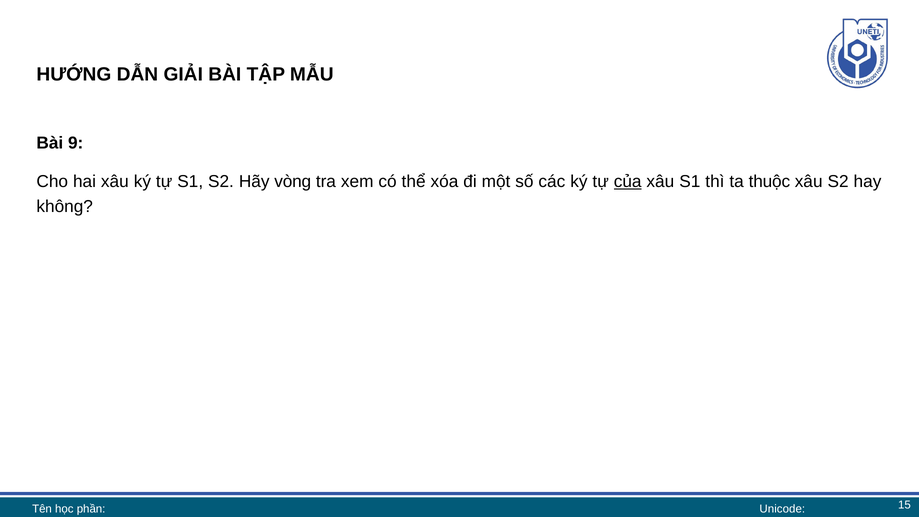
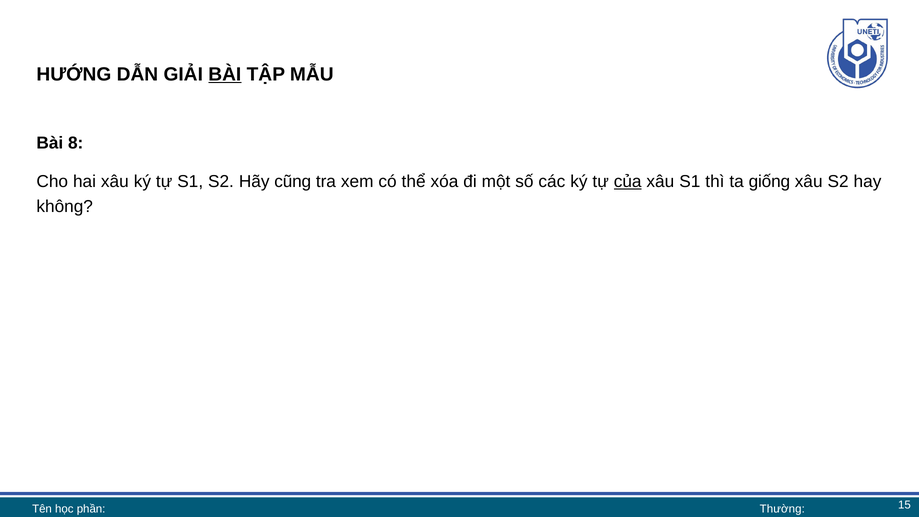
BÀI at (225, 74) underline: none -> present
9: 9 -> 8
vòng: vòng -> cũng
thuộc: thuộc -> giống
Unicode: Unicode -> Thường
